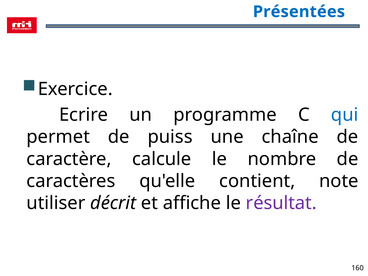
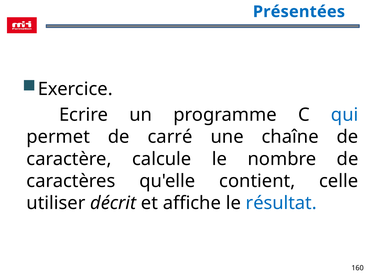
puiss: puiss -> carré
note: note -> celle
résultat colour: purple -> blue
